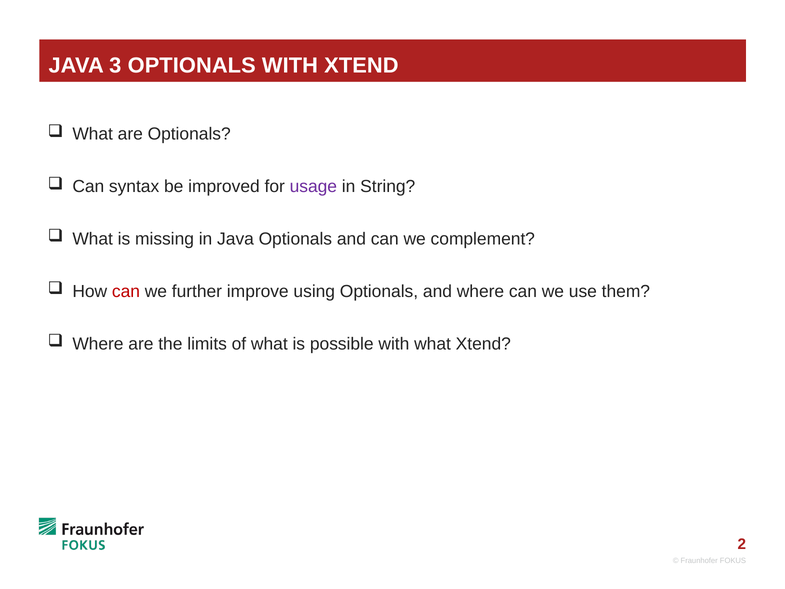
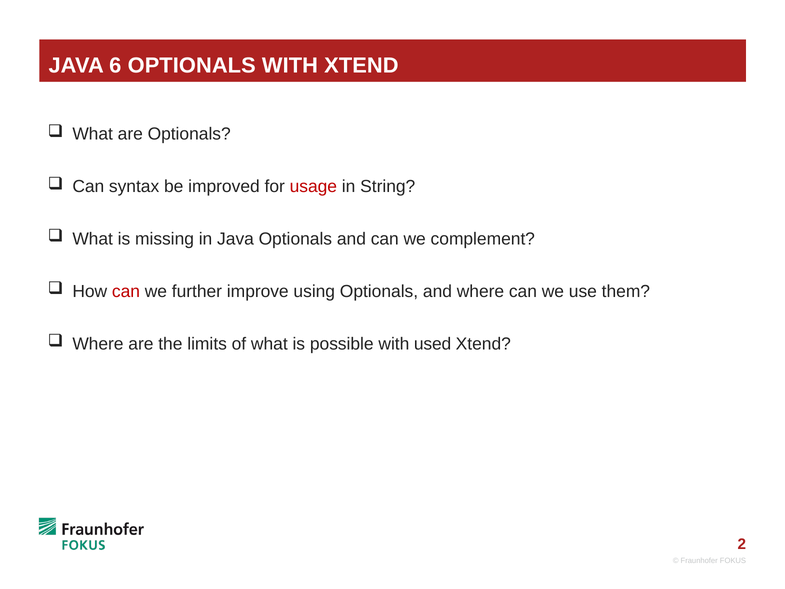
3: 3 -> 6
usage colour: purple -> red
with what: what -> used
